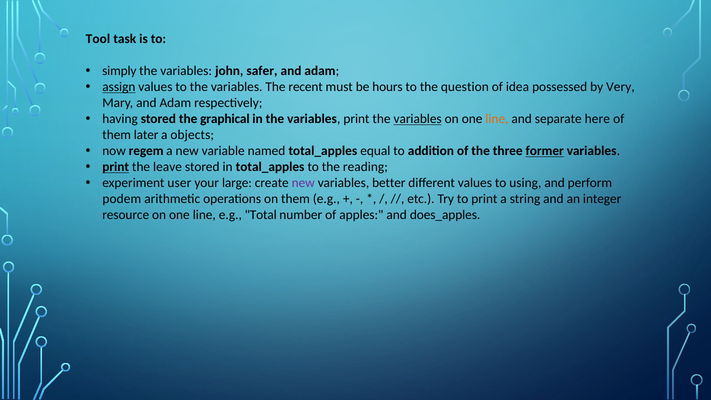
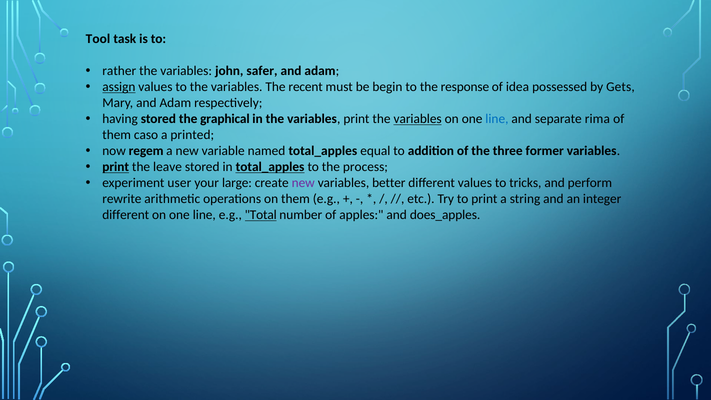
simply: simply -> rather
hours: hours -> begin
question: question -> response
Very: Very -> Gets
line at (497, 119) colour: orange -> blue
here: here -> rima
later: later -> caso
objects: objects -> printed
former underline: present -> none
total_apples at (270, 167) underline: none -> present
reading: reading -> process
using: using -> tricks
podem: podem -> rewrite
resource at (126, 215): resource -> different
Total underline: none -> present
